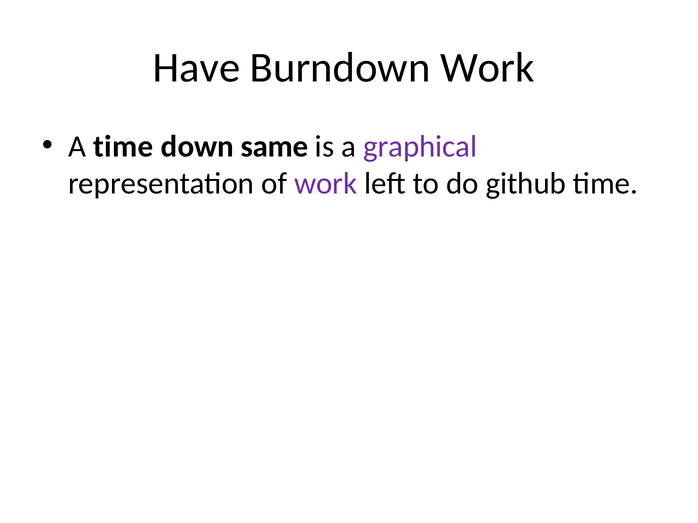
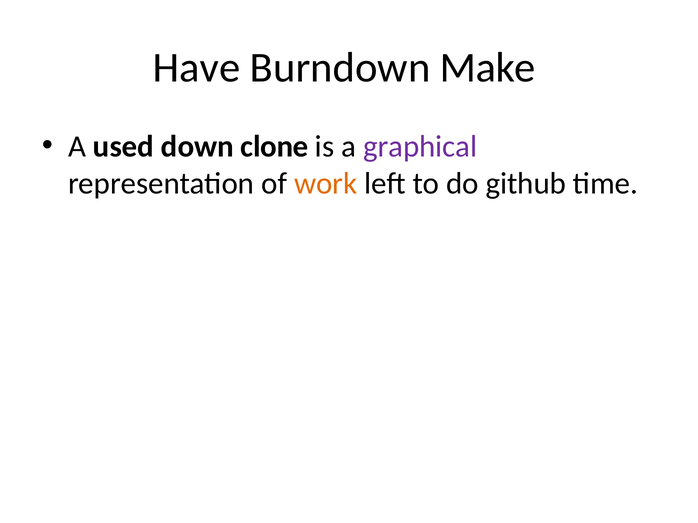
Burndown Work: Work -> Make
A time: time -> used
same: same -> clone
work at (326, 184) colour: purple -> orange
